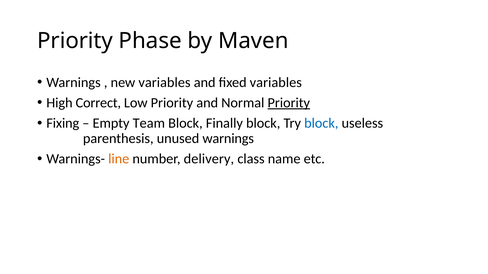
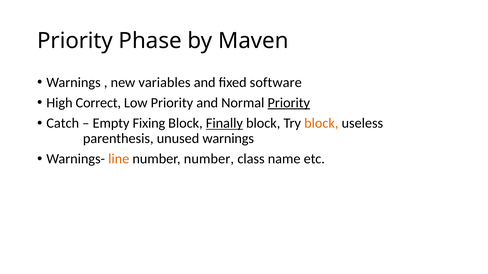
fixed variables: variables -> software
Fixing: Fixing -> Catch
Team: Team -> Fixing
Finally underline: none -> present
block at (321, 123) colour: blue -> orange
number delivery: delivery -> number
